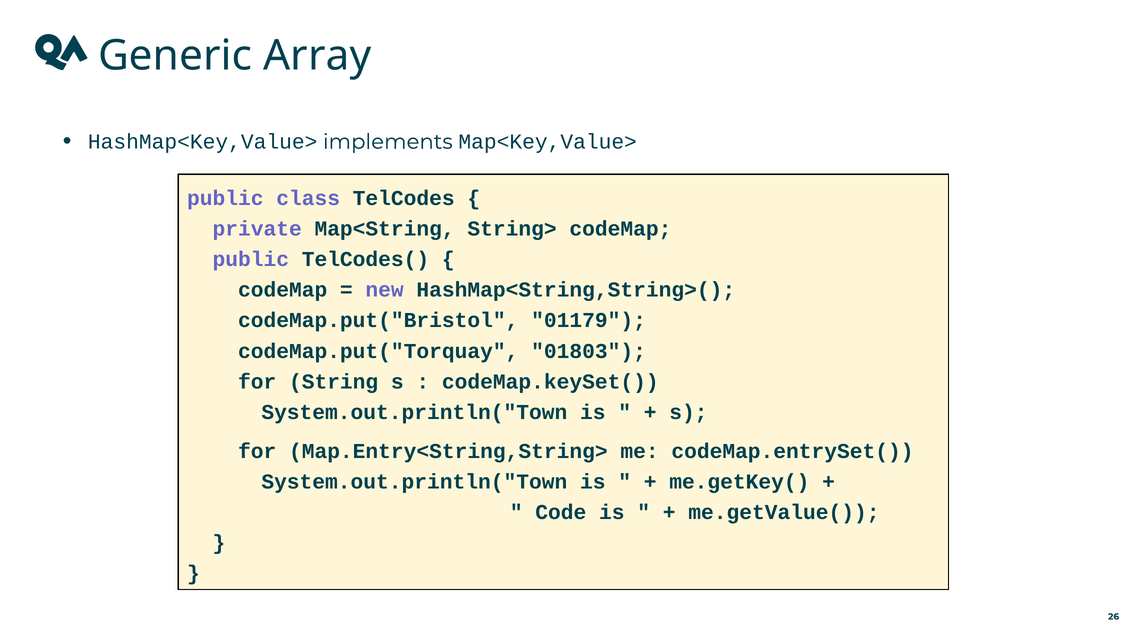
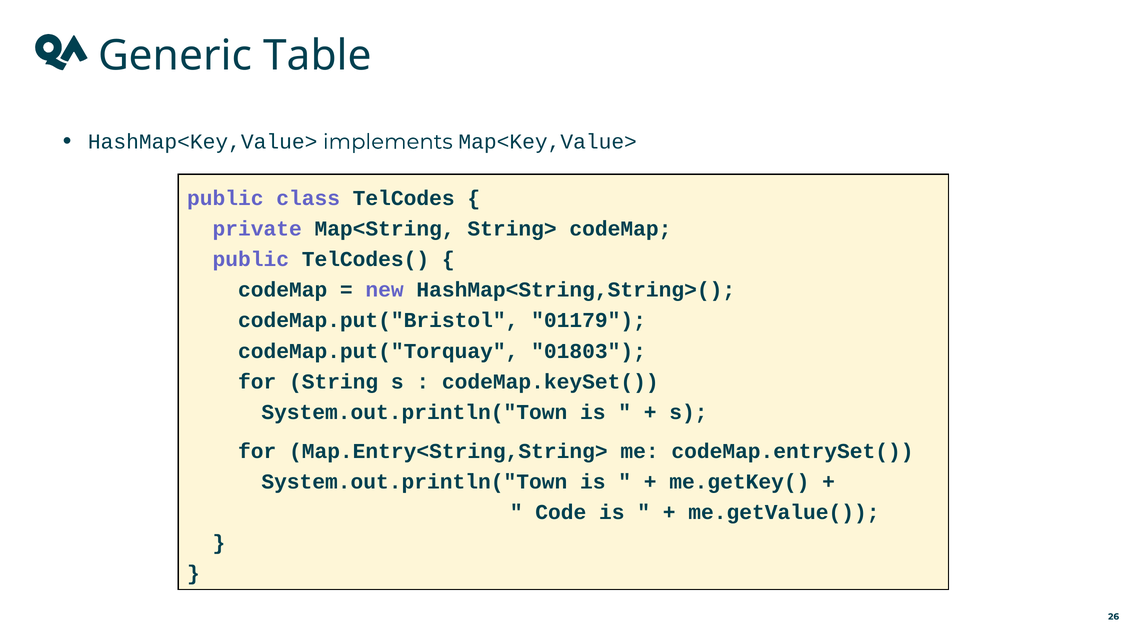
Array: Array -> Table
